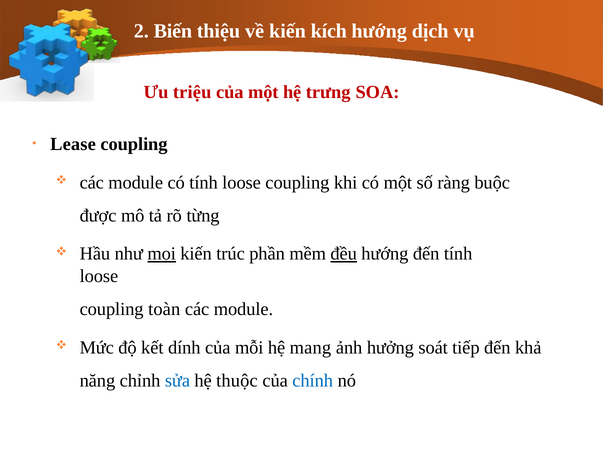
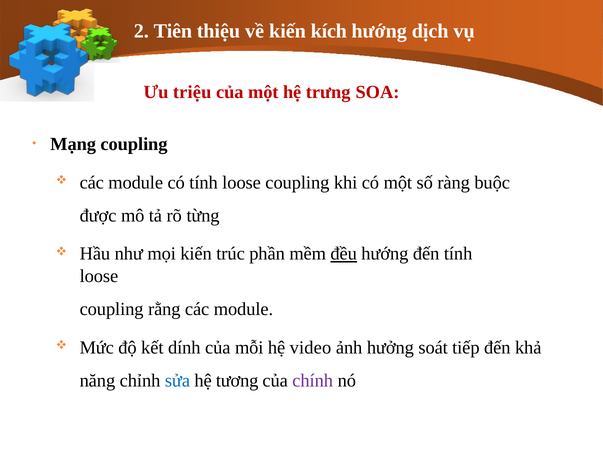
Biến: Biến -> Tiên
Lease: Lease -> Mạng
mọi underline: present -> none
toàn: toàn -> rằng
mang: mang -> video
thuộc: thuộc -> tương
chính colour: blue -> purple
